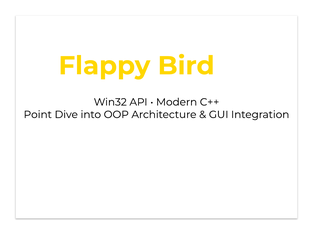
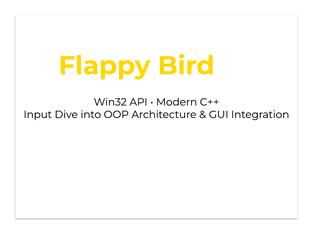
Point: Point -> Input
